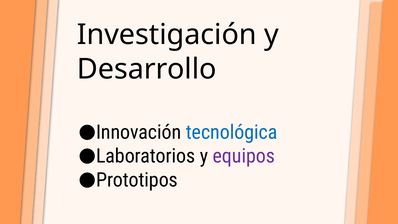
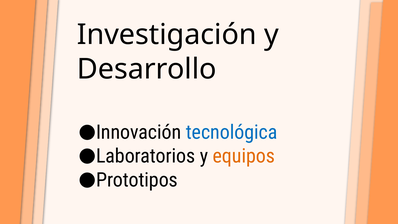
equipos colour: purple -> orange
